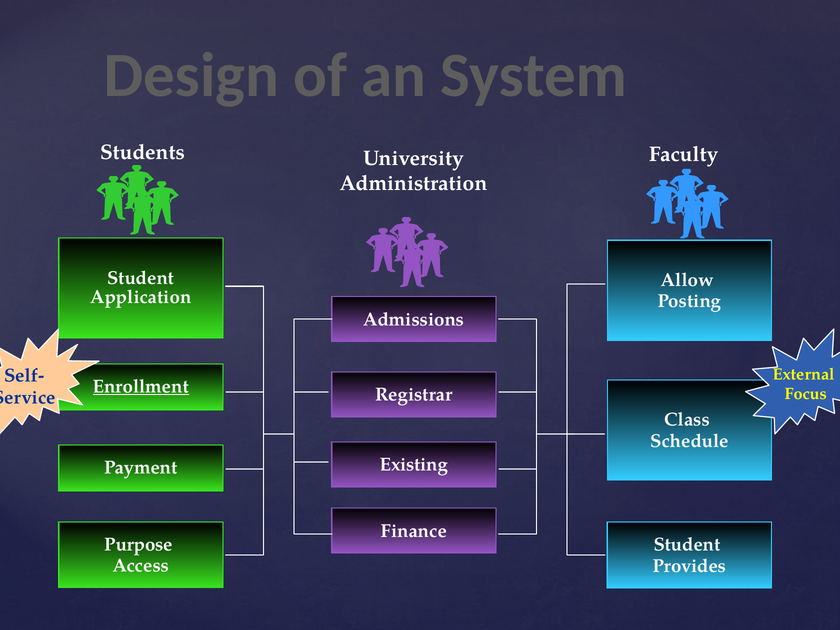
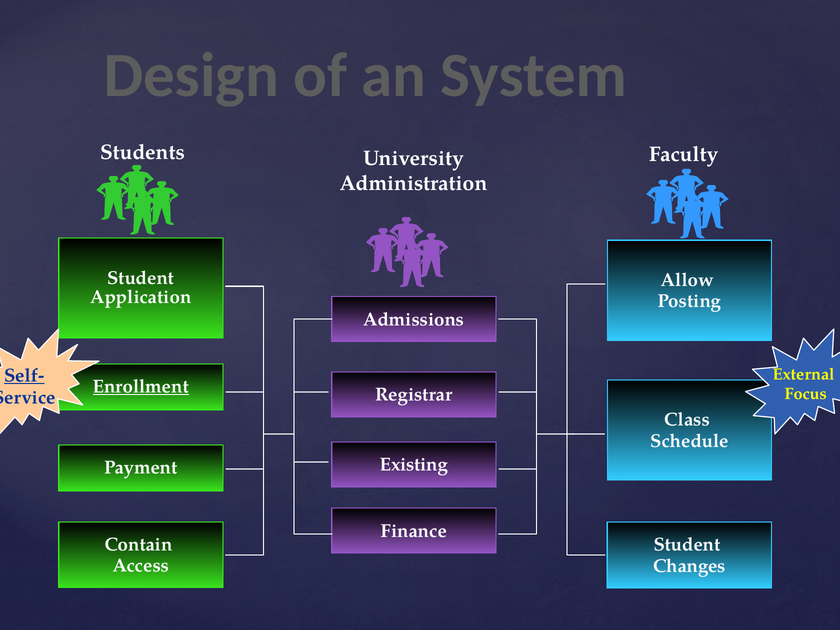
Self- underline: none -> present
Purpose: Purpose -> Contain
Provides: Provides -> Changes
